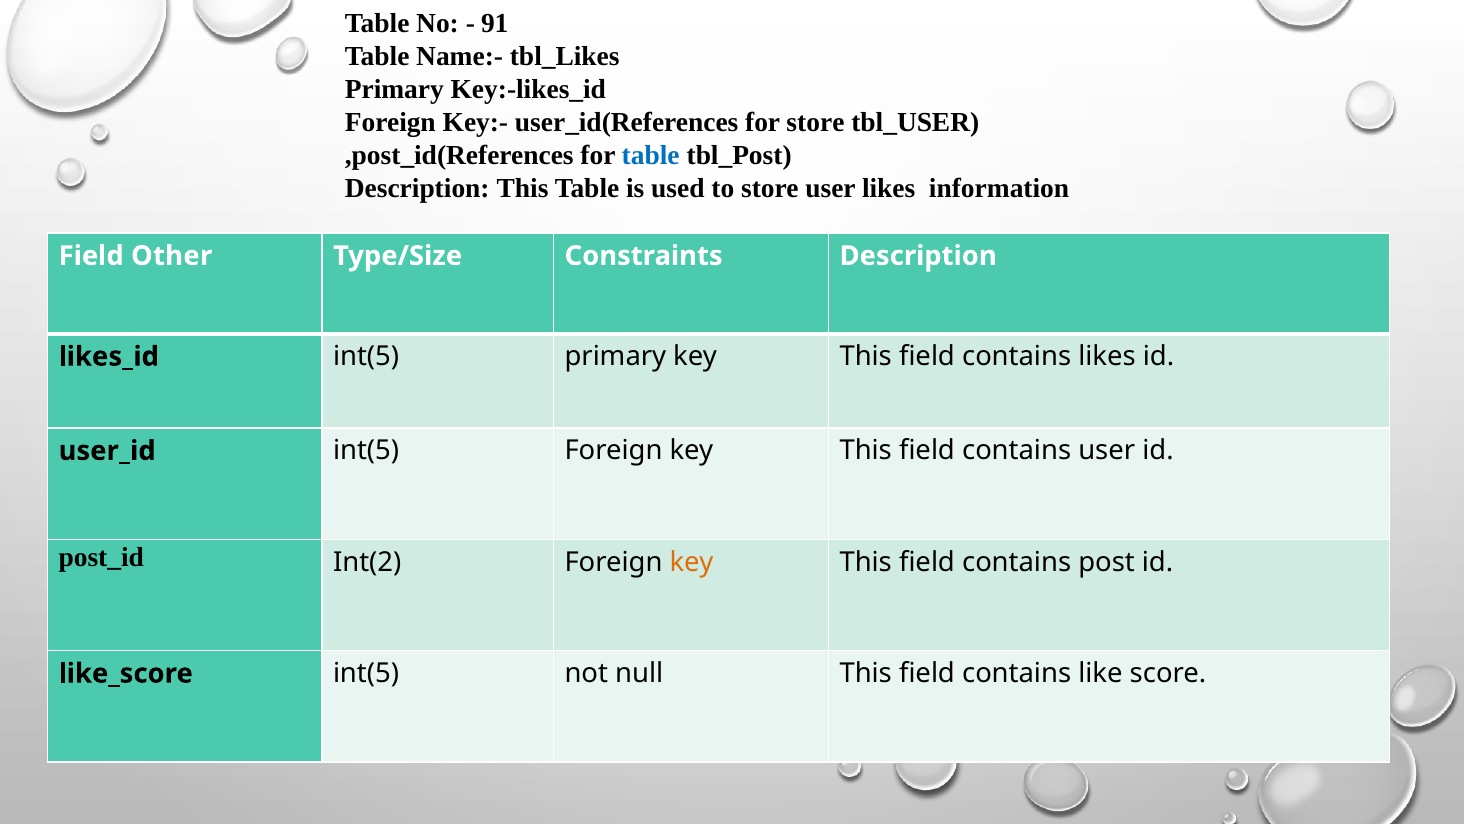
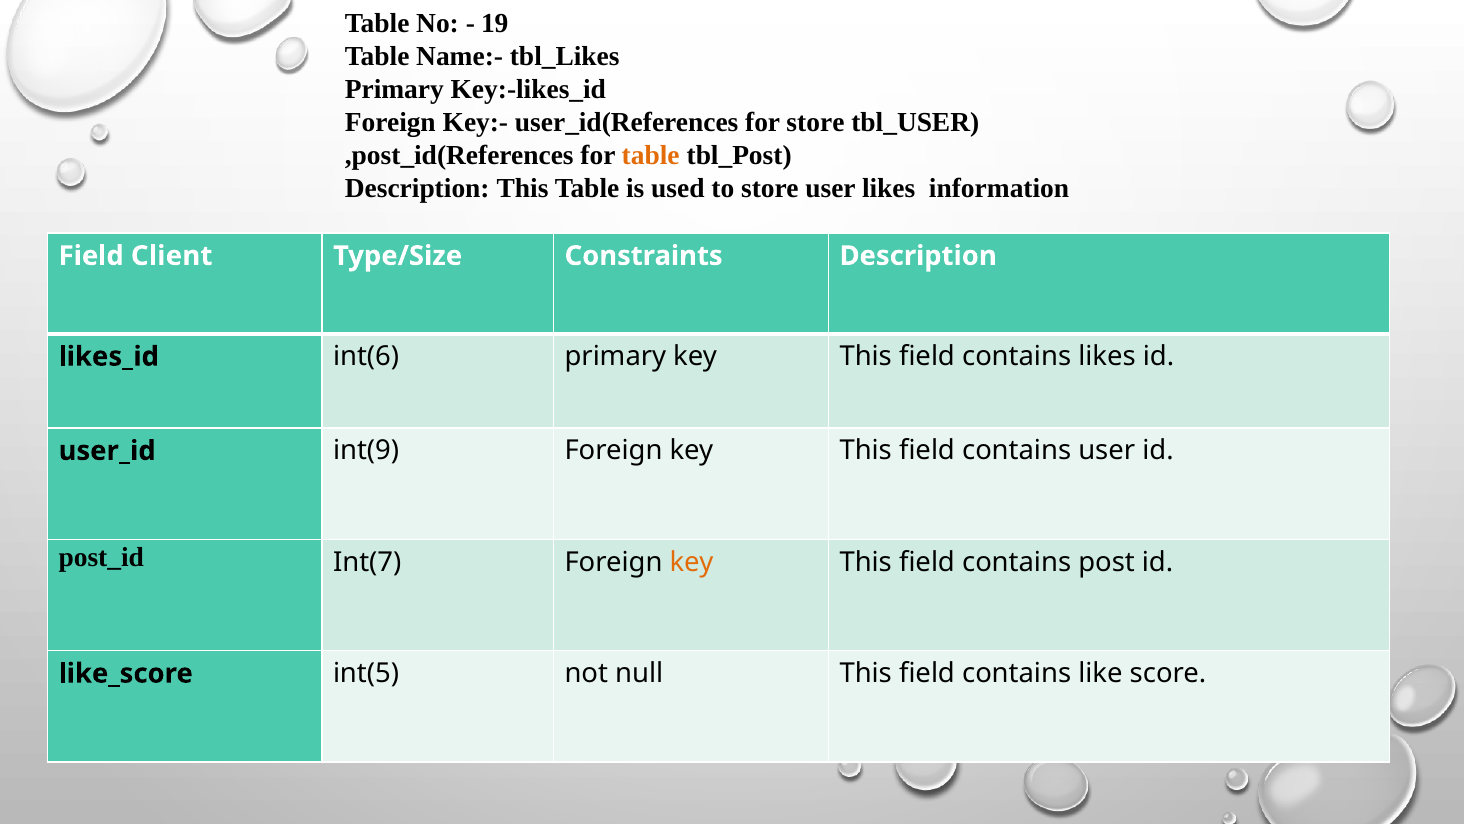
91: 91 -> 19
table at (651, 156) colour: blue -> orange
Other: Other -> Client
int(5 at (366, 356): int(5 -> int(6
int(5 at (366, 451): int(5 -> int(9
Int(2: Int(2 -> Int(7
